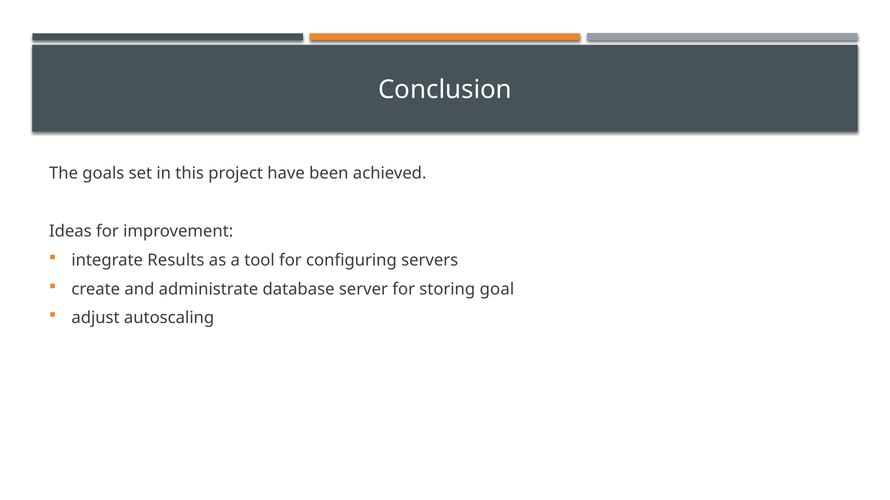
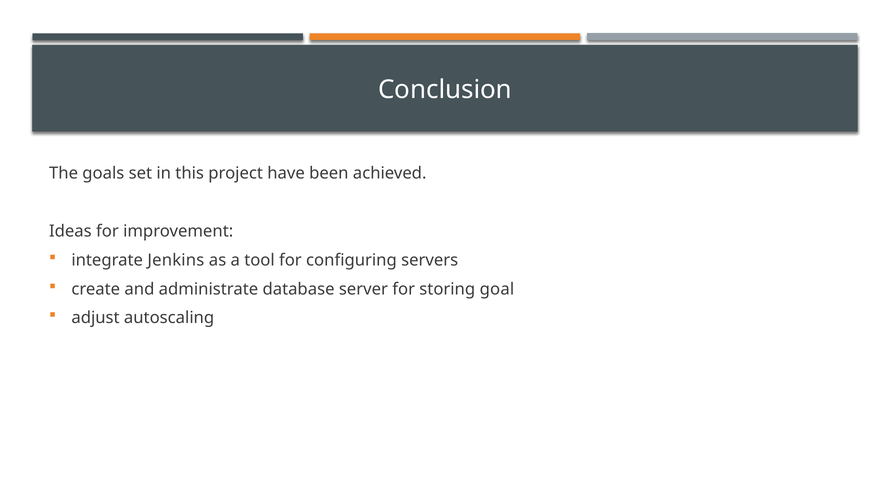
Results: Results -> Jenkins
